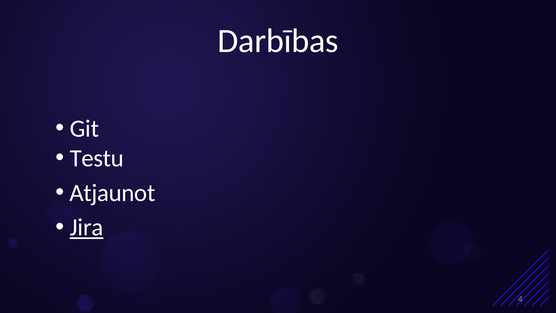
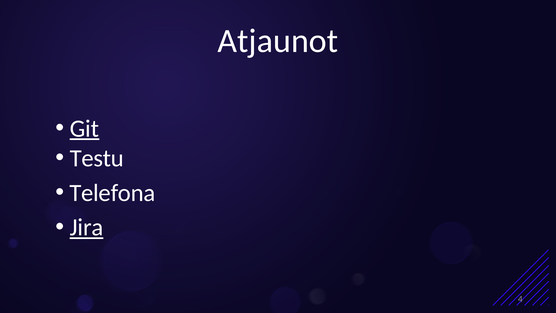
Darbības: Darbības -> Atjaunot
Git underline: none -> present
Atjaunot: Atjaunot -> Telefona
